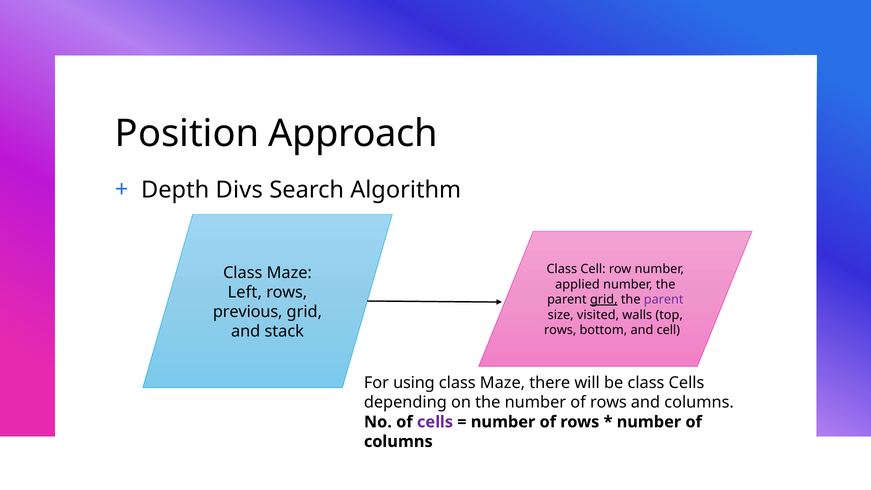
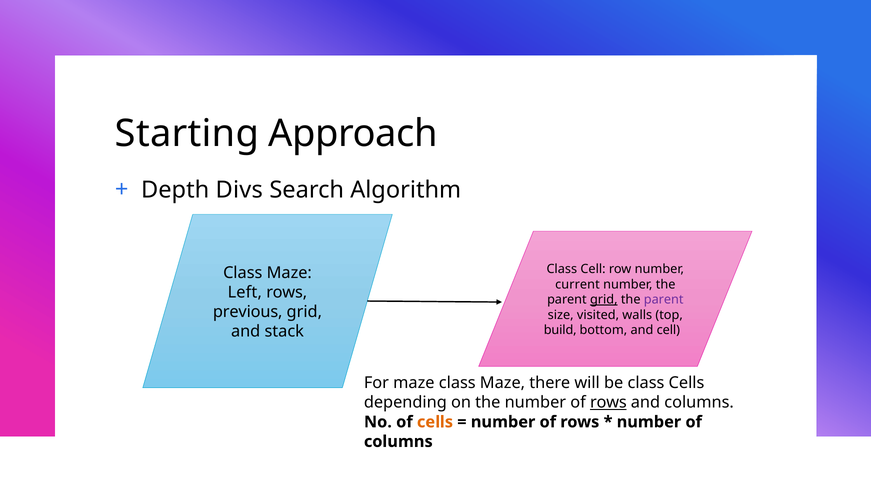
Position: Position -> Starting
applied: applied -> current
rows at (560, 330): rows -> build
For using: using -> maze
rows at (608, 402) underline: none -> present
cells at (435, 422) colour: purple -> orange
